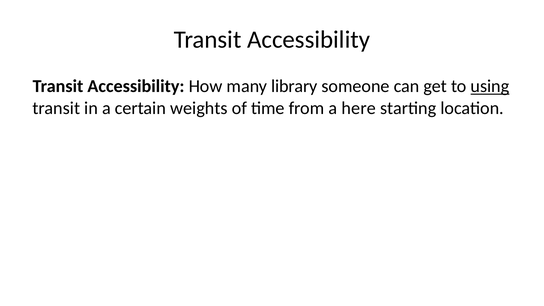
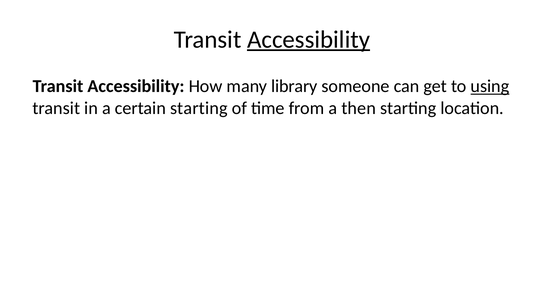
Accessibility at (309, 39) underline: none -> present
certain weights: weights -> starting
here: here -> then
